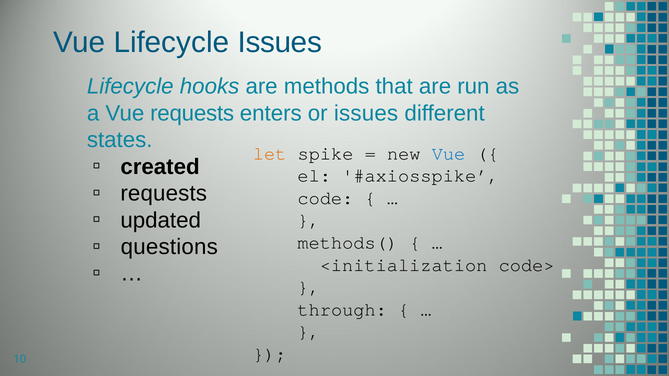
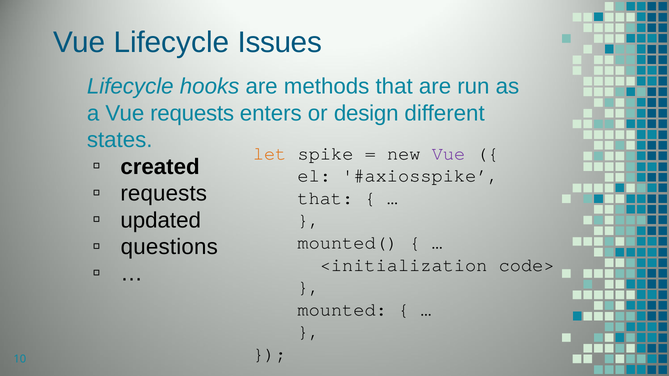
or issues: issues -> design
Vue at (448, 154) colour: blue -> purple
code at (325, 198): code -> that
methods(: methods( -> mounted(
through: through -> mounted
